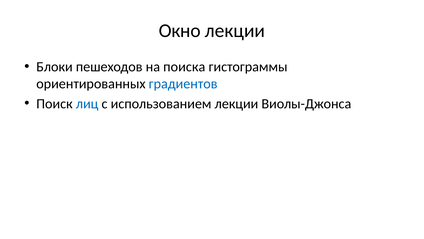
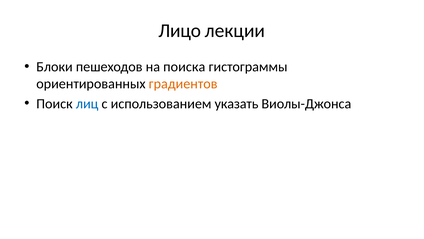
Окно: Окно -> Лицо
градиентов colour: blue -> orange
использованием лекции: лекции -> указать
